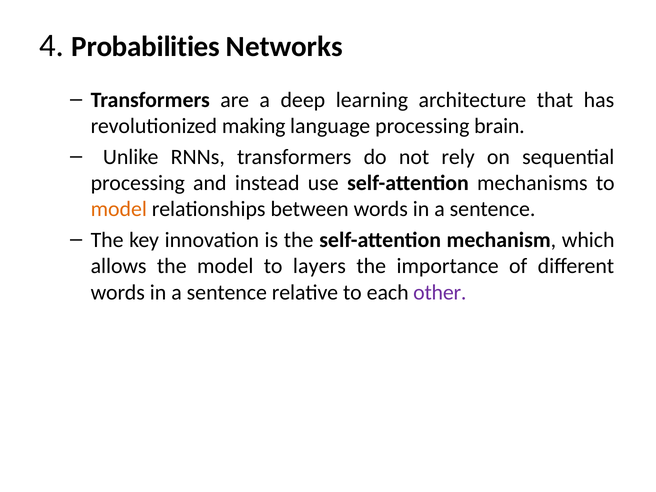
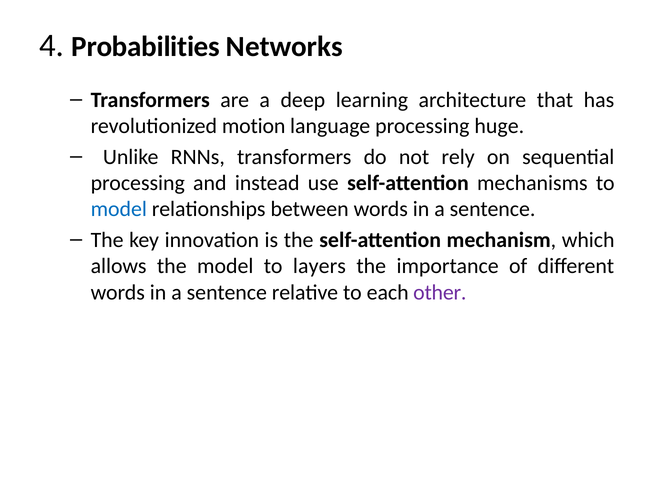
making: making -> motion
brain: brain -> huge
model at (119, 209) colour: orange -> blue
